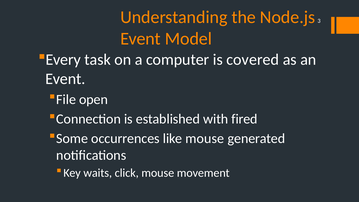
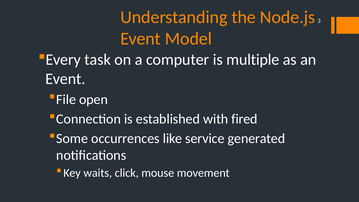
covered: covered -> multiple
like mouse: mouse -> service
